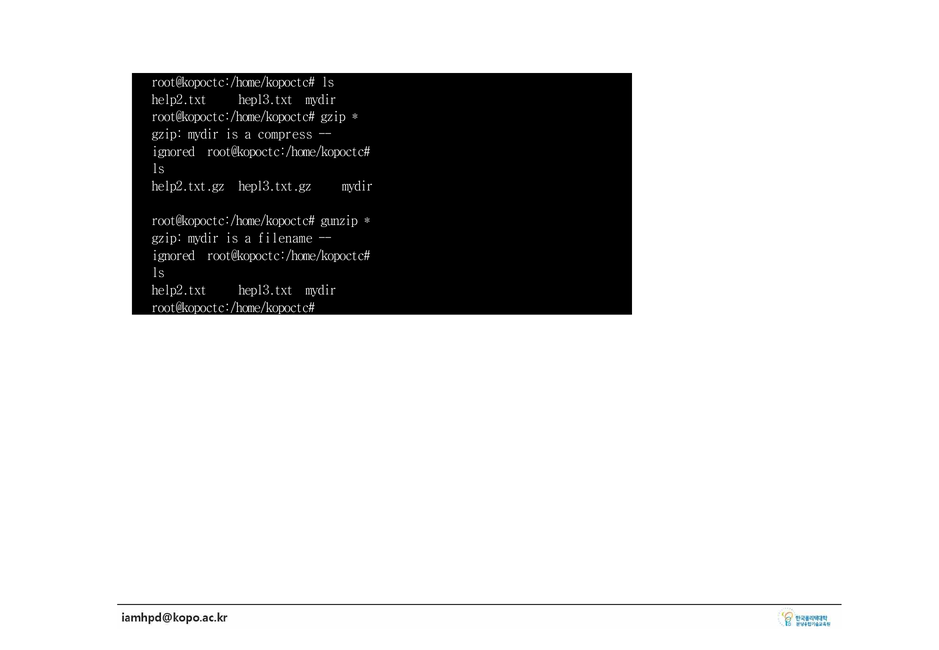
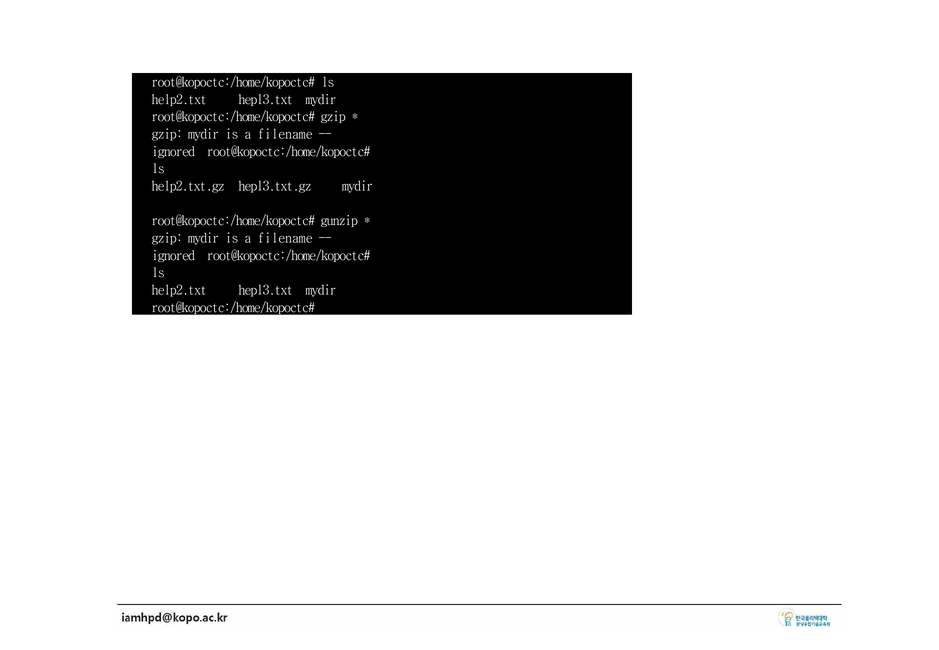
compress at (285, 134): compress -> filename
